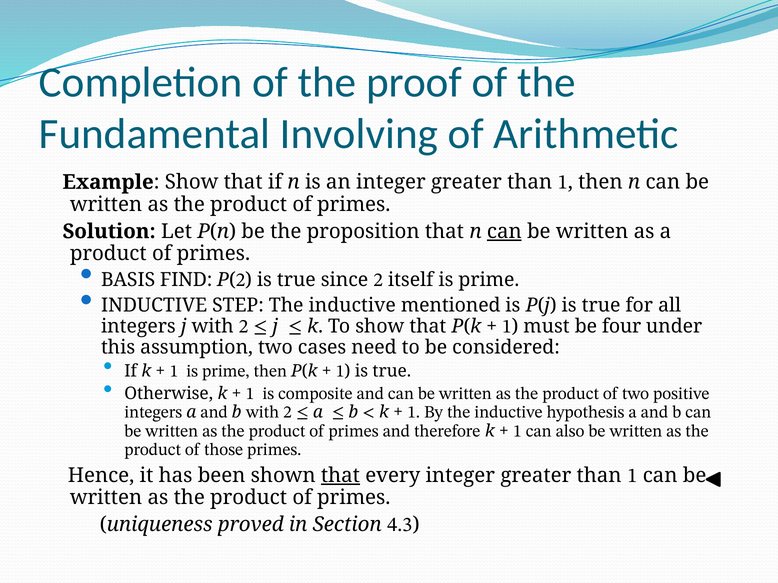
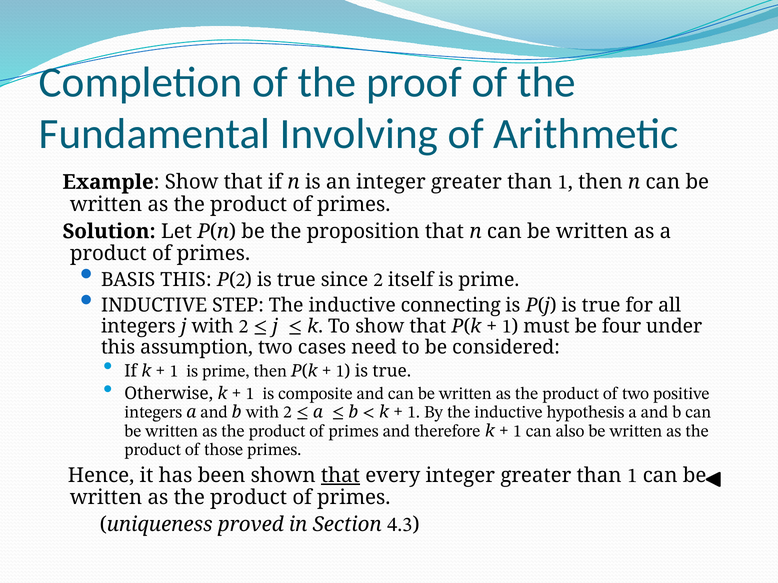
can at (504, 232) underline: present -> none
BASIS FIND: FIND -> THIS
mentioned: mentioned -> connecting
